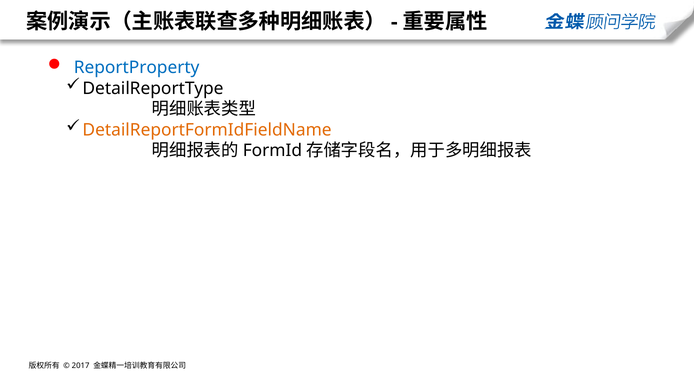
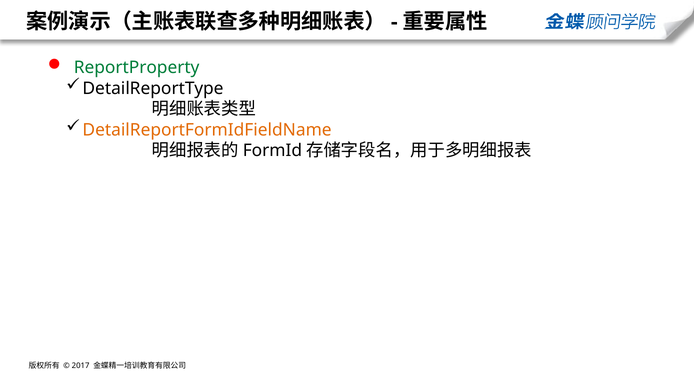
ReportProperty colour: blue -> green
